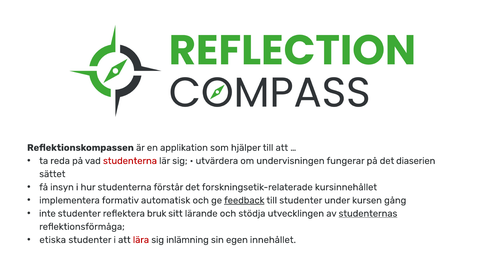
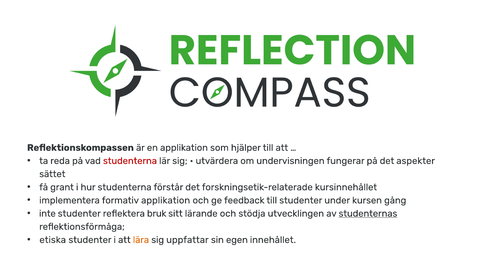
diaserien: diaserien -> aspekter
insyn: insyn -> grant
formativ automatisk: automatisk -> applikation
feedback underline: present -> none
lära colour: red -> orange
inlämning: inlämning -> uppfattar
